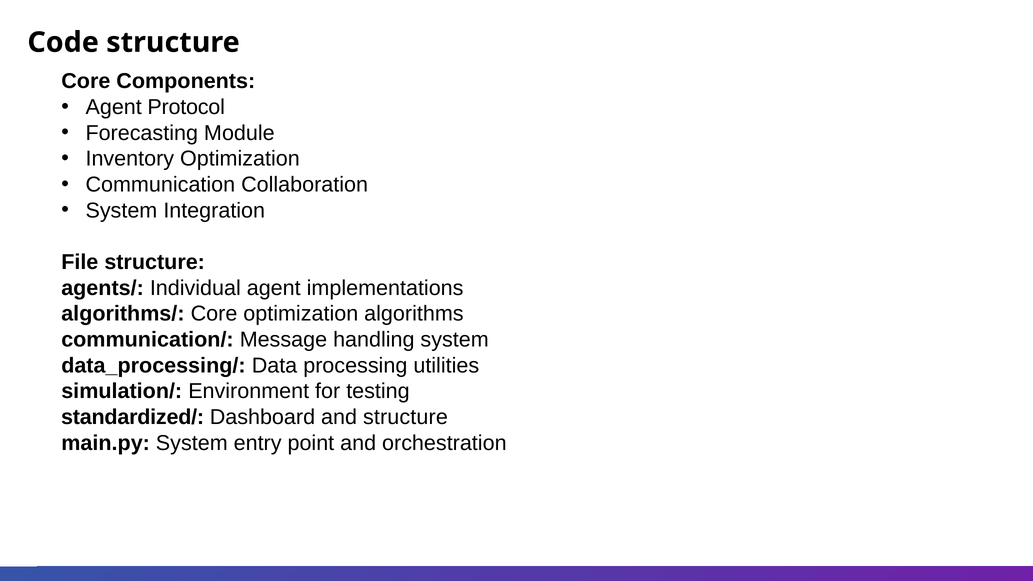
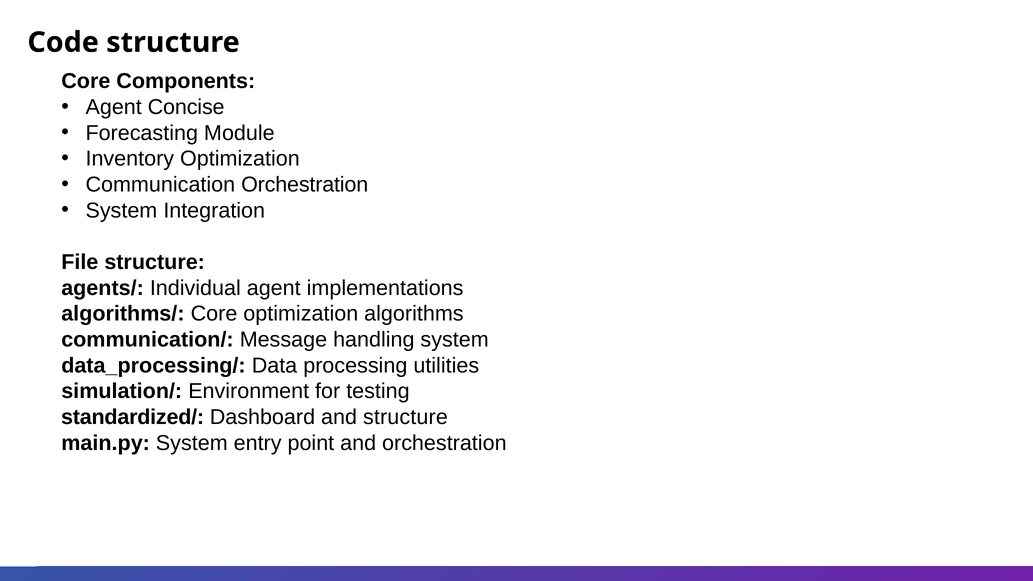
Protocol: Protocol -> Concise
Communication Collaboration: Collaboration -> Orchestration
